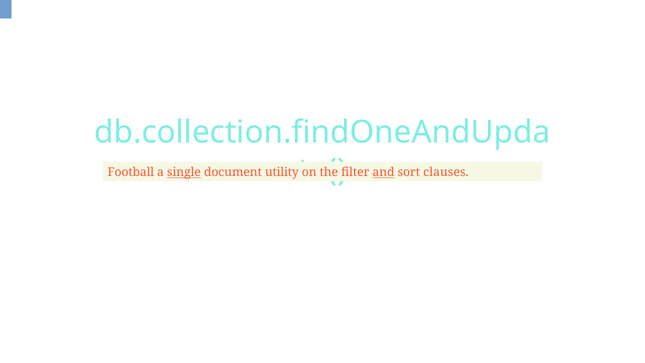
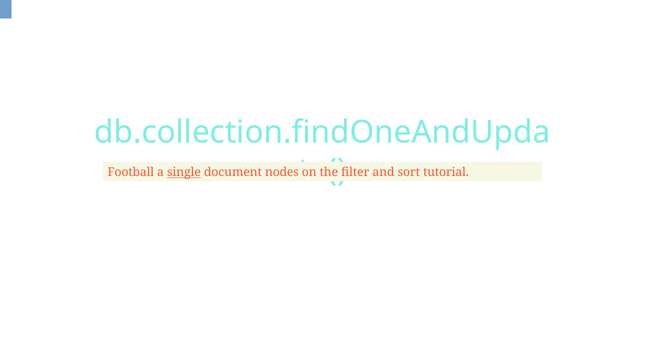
utility: utility -> nodes
and underline: present -> none
clauses: clauses -> tutorial
